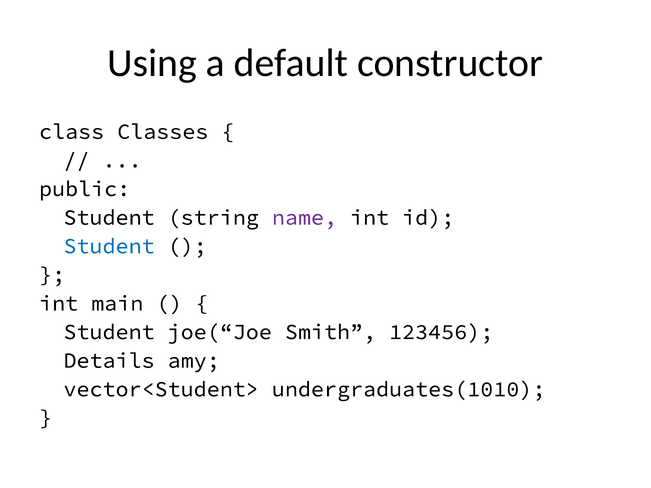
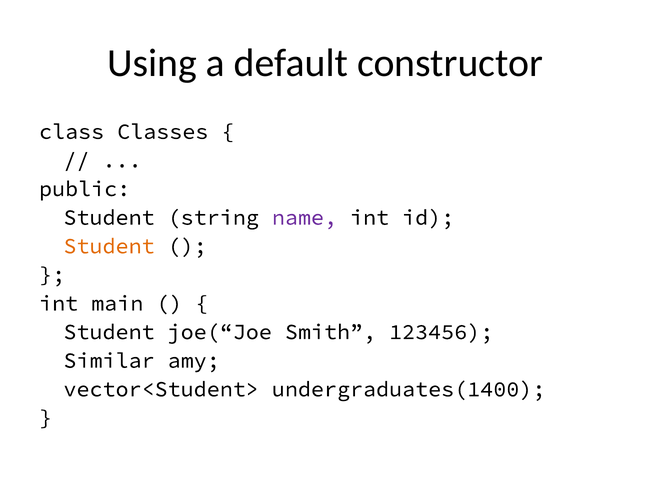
Student at (109, 246) colour: blue -> orange
Details: Details -> Similar
undergraduates(1010: undergraduates(1010 -> undergraduates(1400
